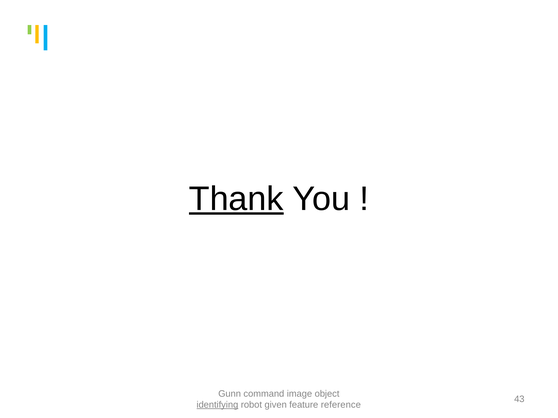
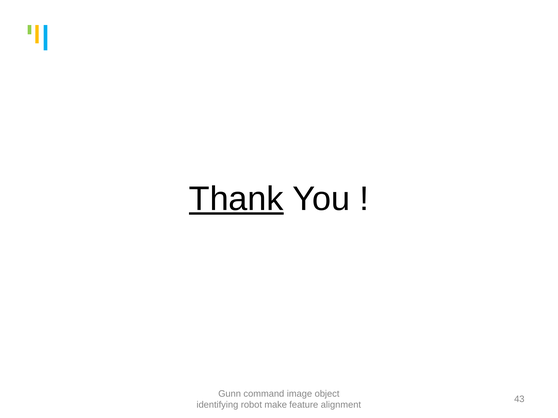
identifying underline: present -> none
given: given -> make
reference: reference -> alignment
